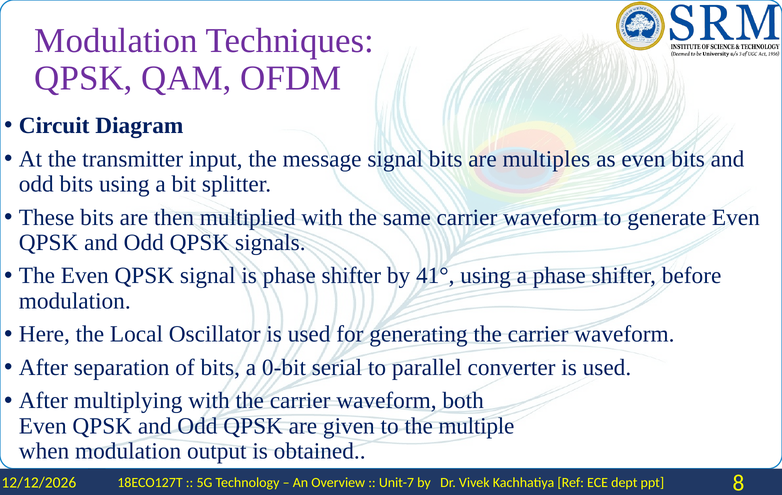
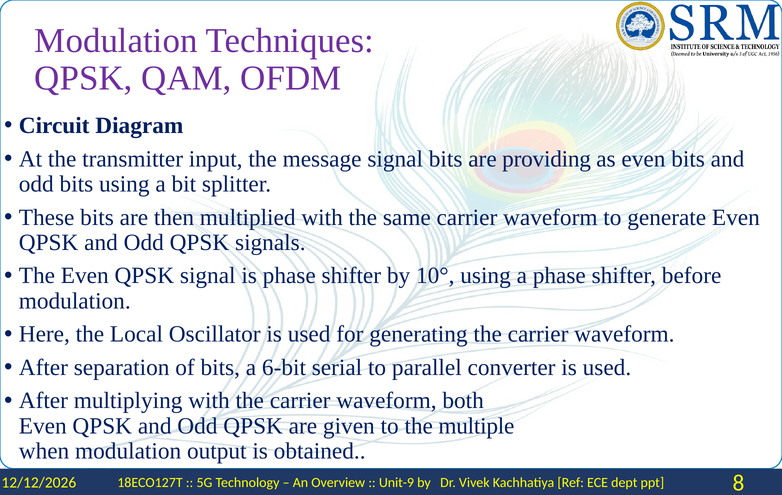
multiples: multiples -> providing
41°: 41° -> 10°
0-bit: 0-bit -> 6-bit
Unit-7: Unit-7 -> Unit-9
